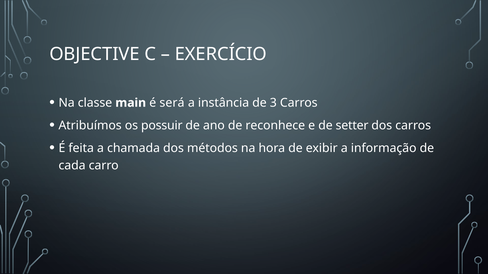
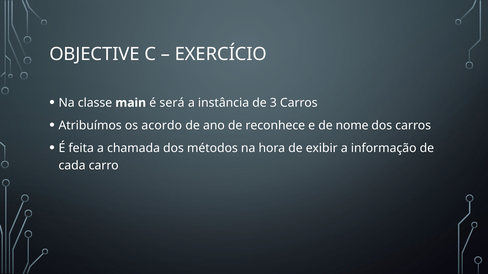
possuir: possuir -> acordo
setter: setter -> nome
